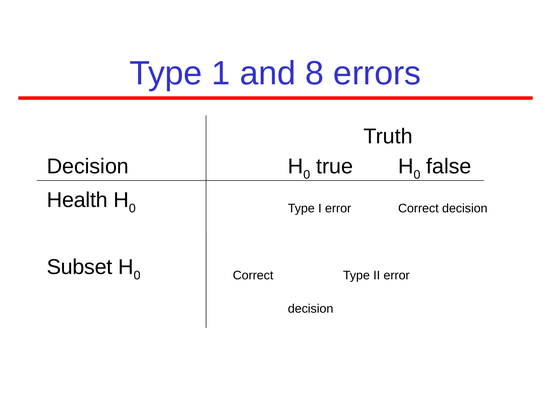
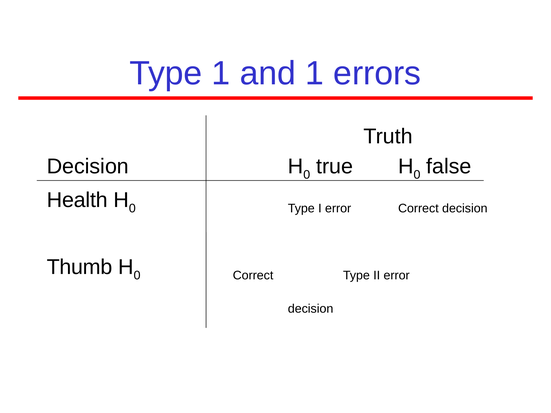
and 8: 8 -> 1
Subset: Subset -> Thumb
